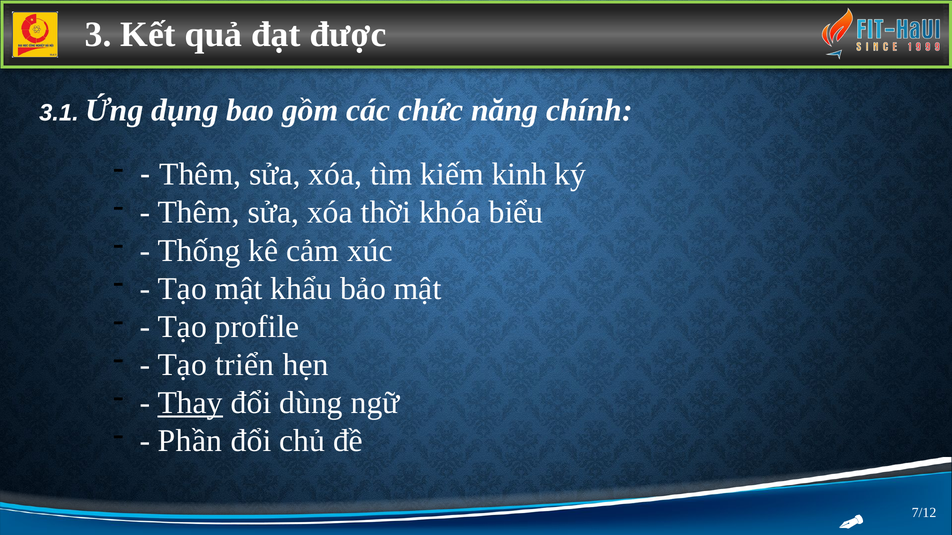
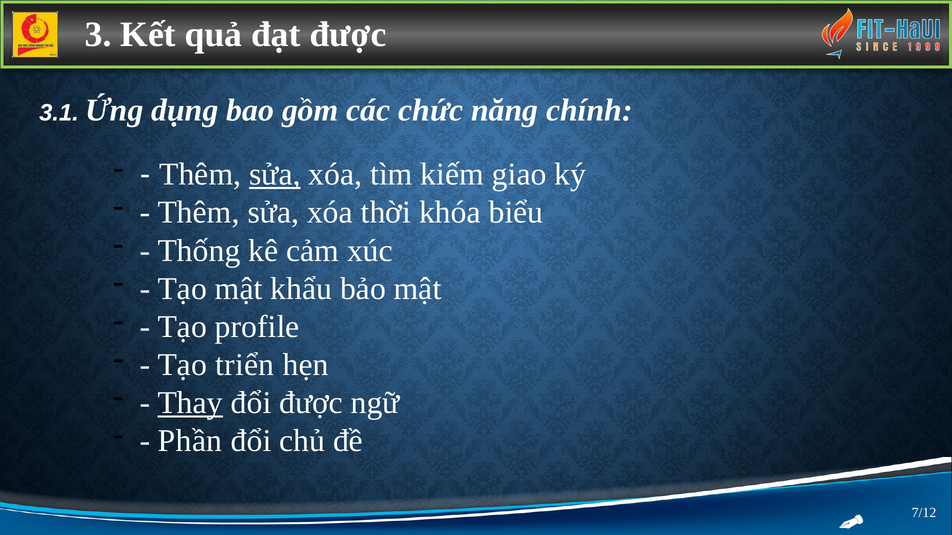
sửa at (275, 175) underline: none -> present
kinh: kinh -> giao
đổi dùng: dùng -> được
